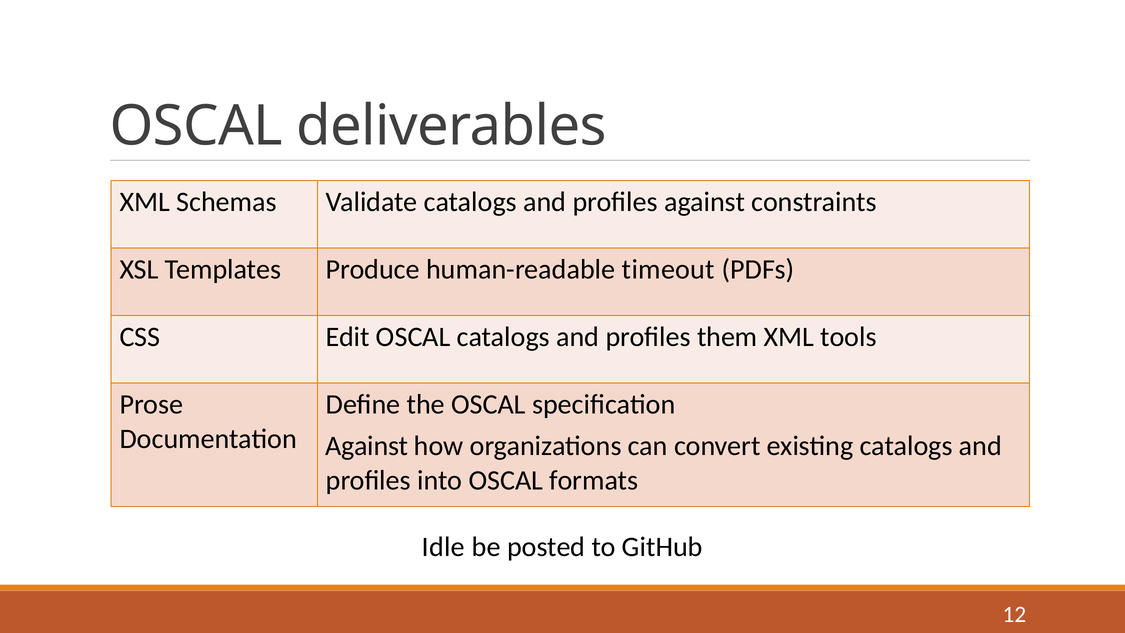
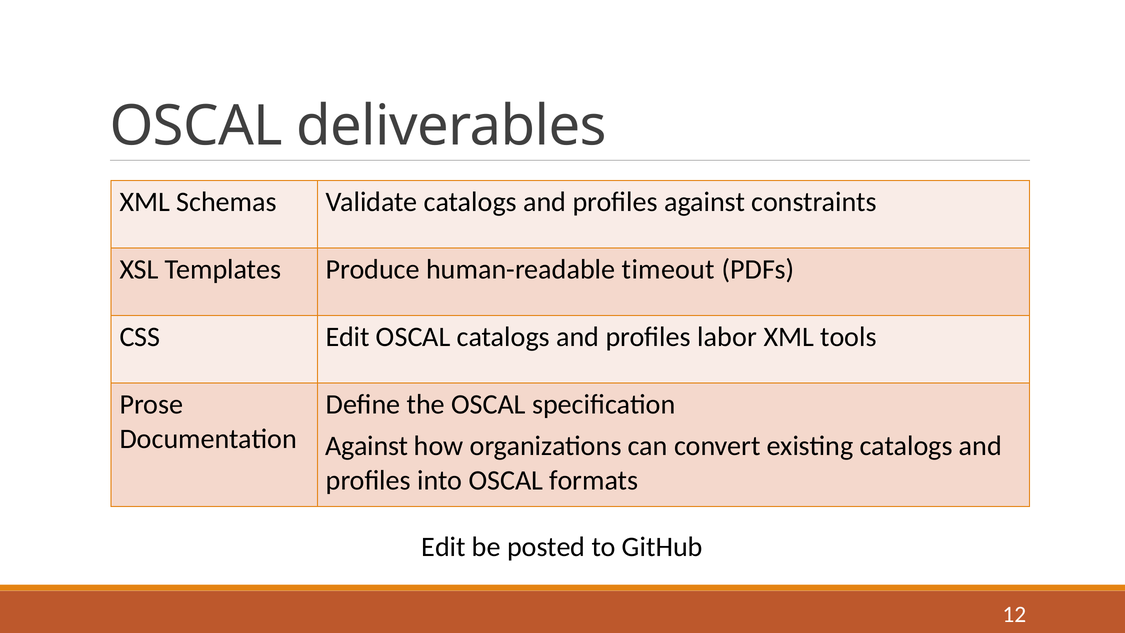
them: them -> labor
Idle at (443, 547): Idle -> Edit
